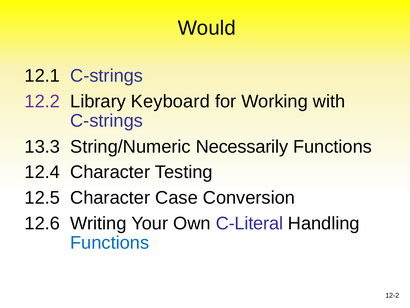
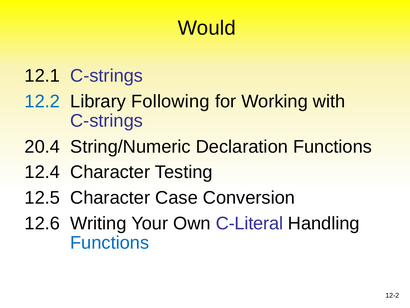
12.2 colour: purple -> blue
Keyboard: Keyboard -> Following
13.3: 13.3 -> 20.4
Necessarily: Necessarily -> Declaration
